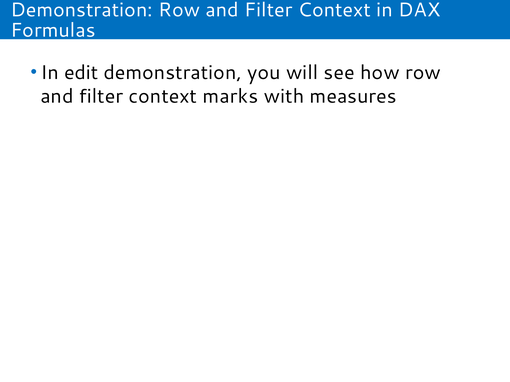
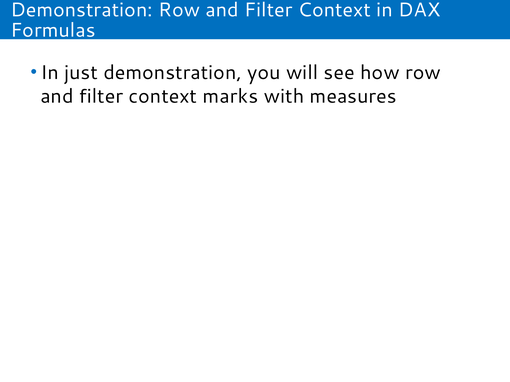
edit: edit -> just
